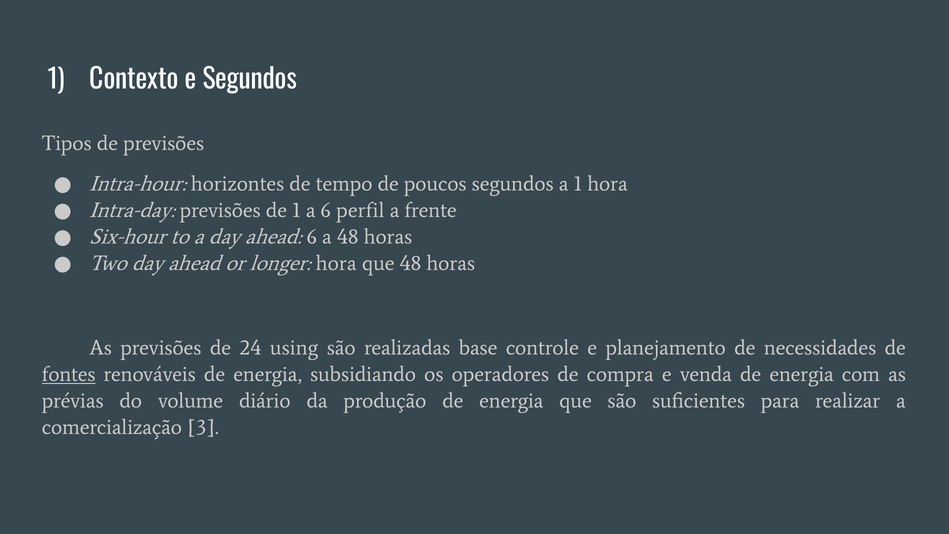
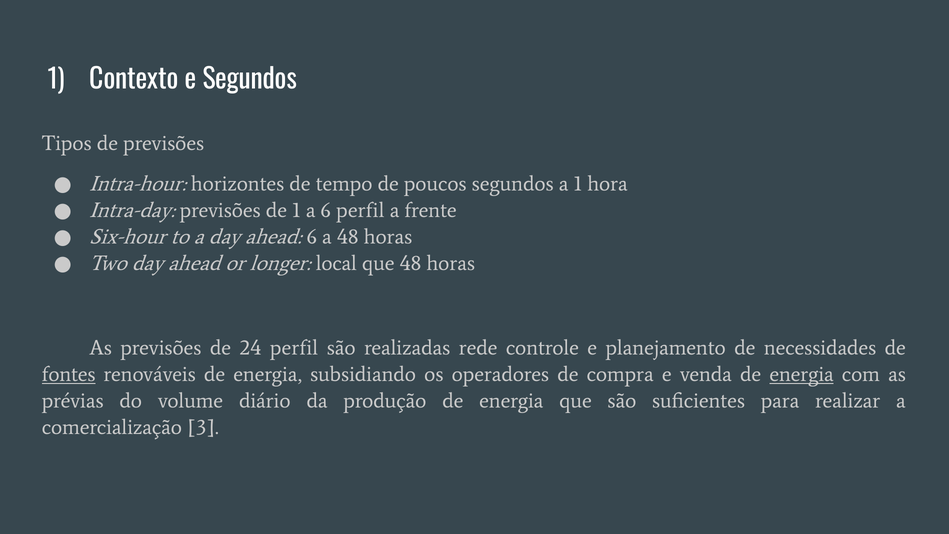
longer hora: hora -> local
24 using: using -> perfil
base: base -> rede
energia at (802, 374) underline: none -> present
